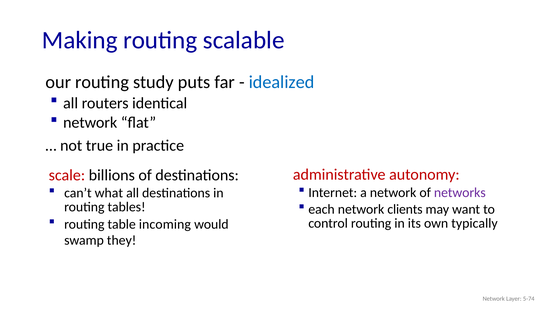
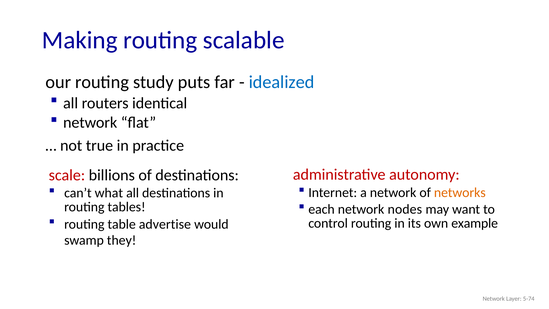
networks colour: purple -> orange
clients: clients -> nodes
incoming: incoming -> advertise
typically: typically -> example
